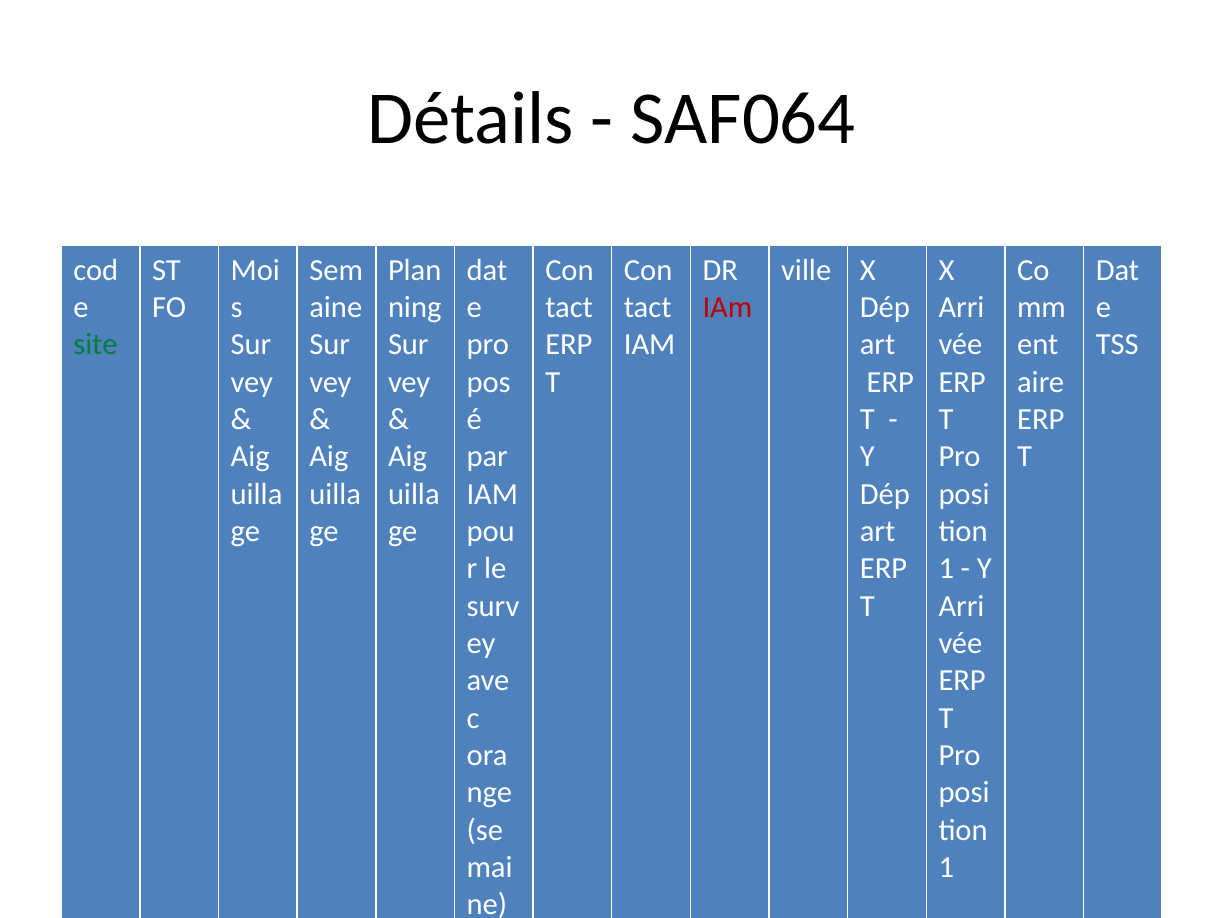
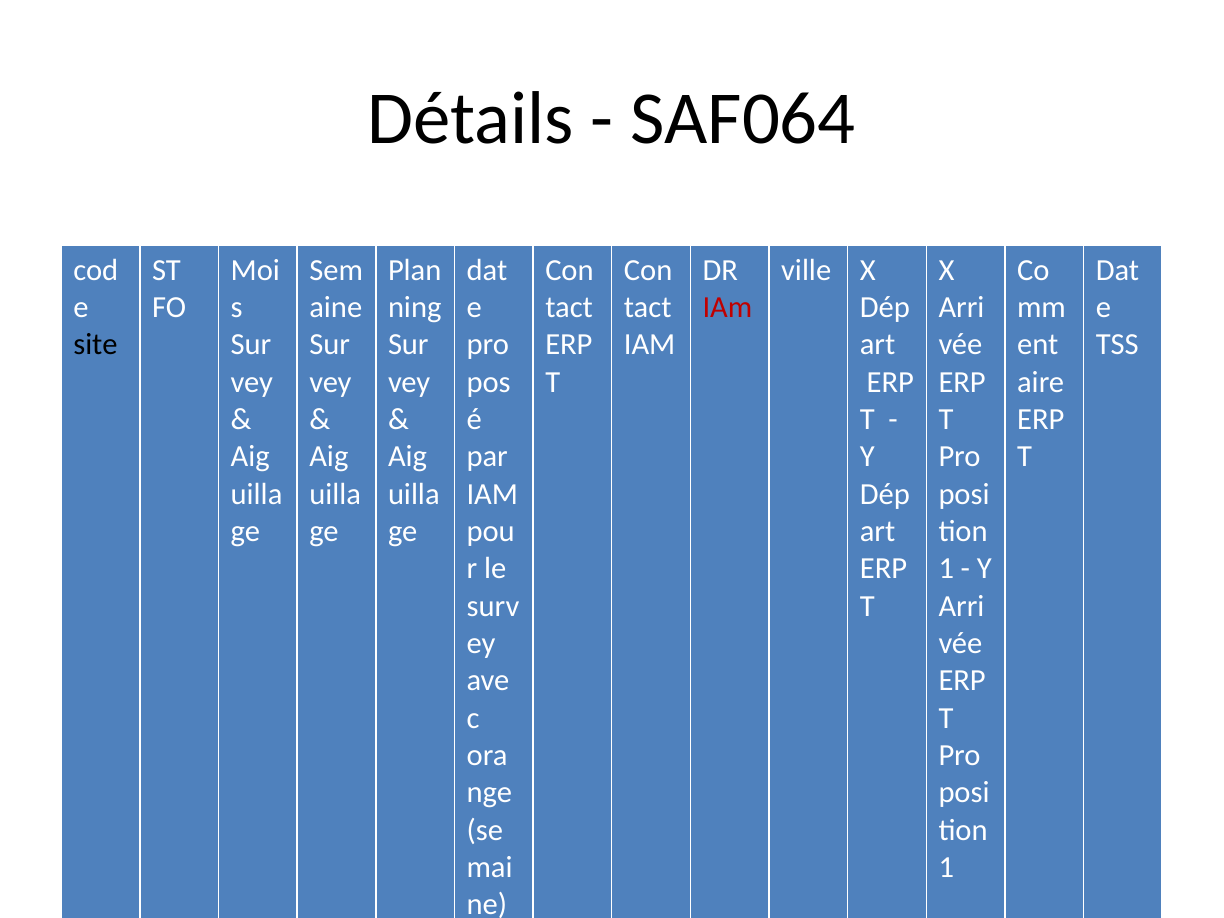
site colour: green -> black
